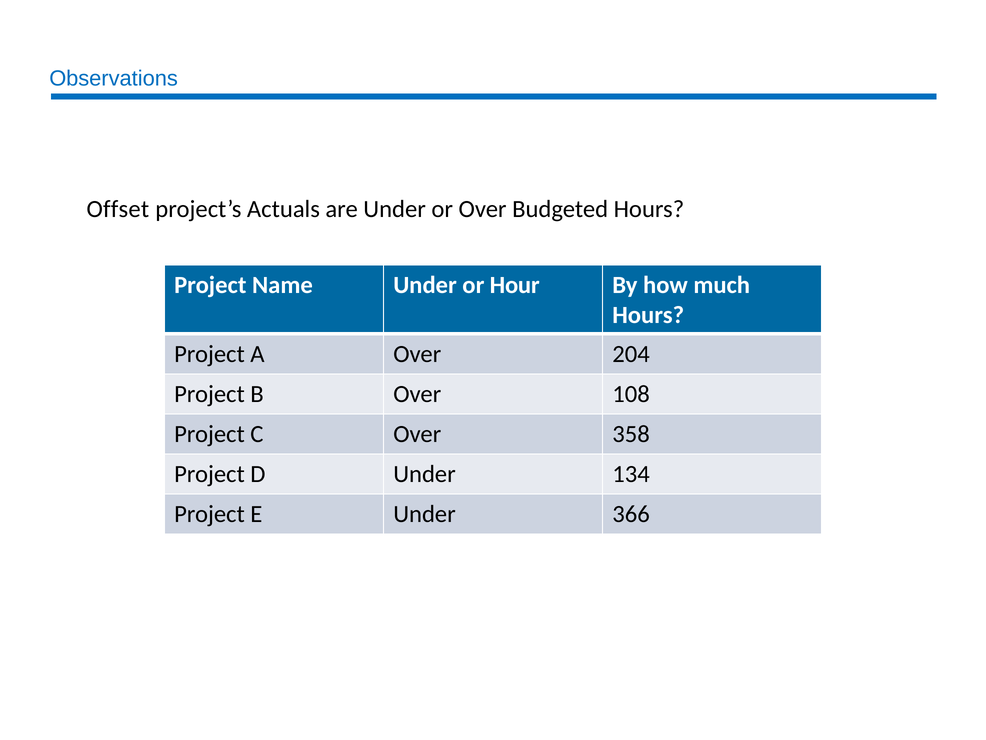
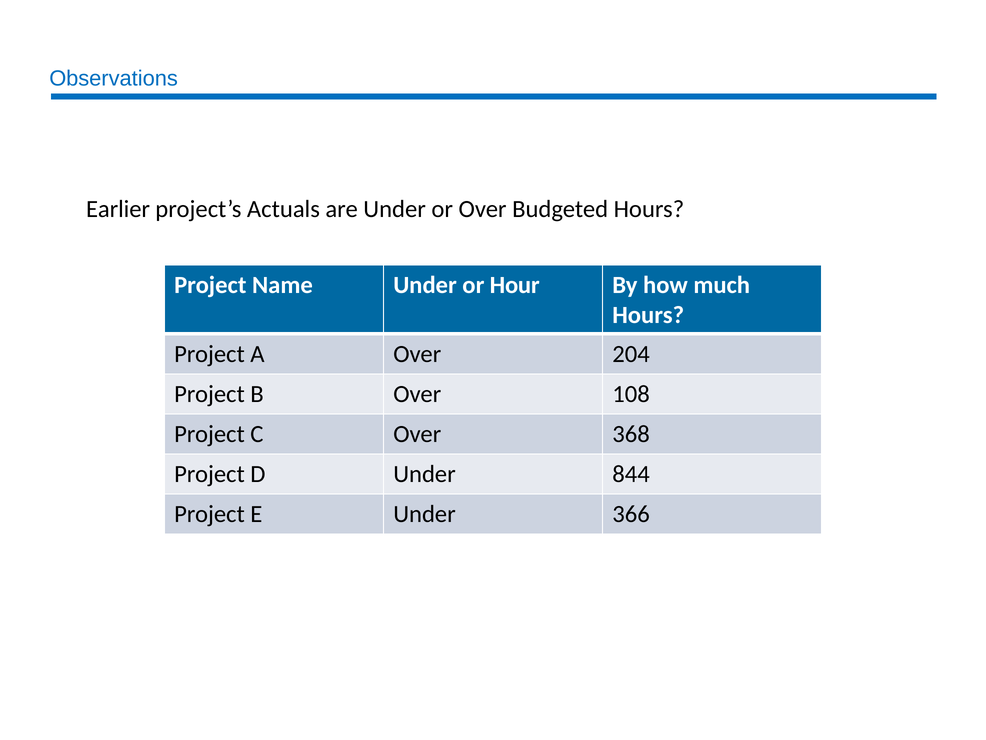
Offset: Offset -> Earlier
358: 358 -> 368
134: 134 -> 844
